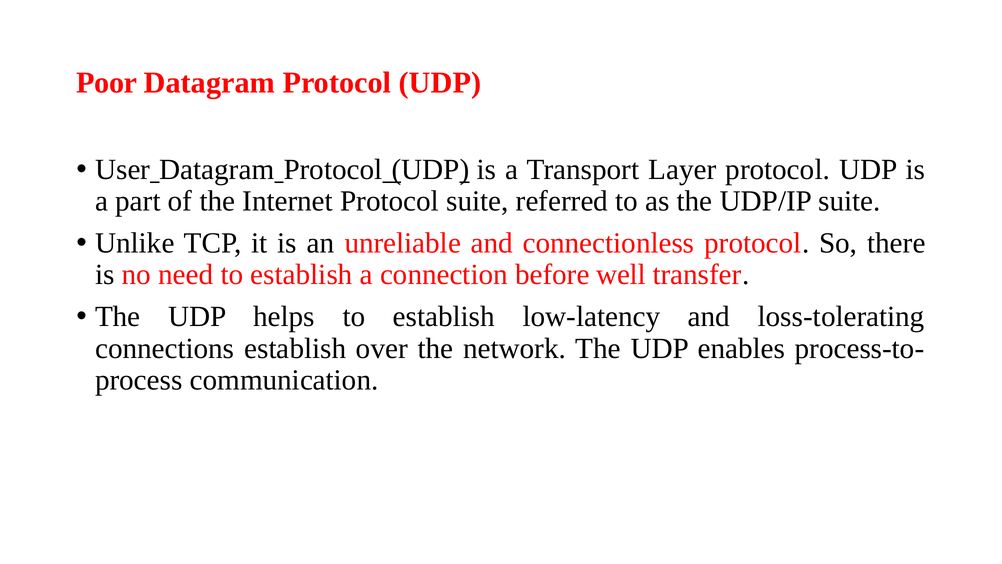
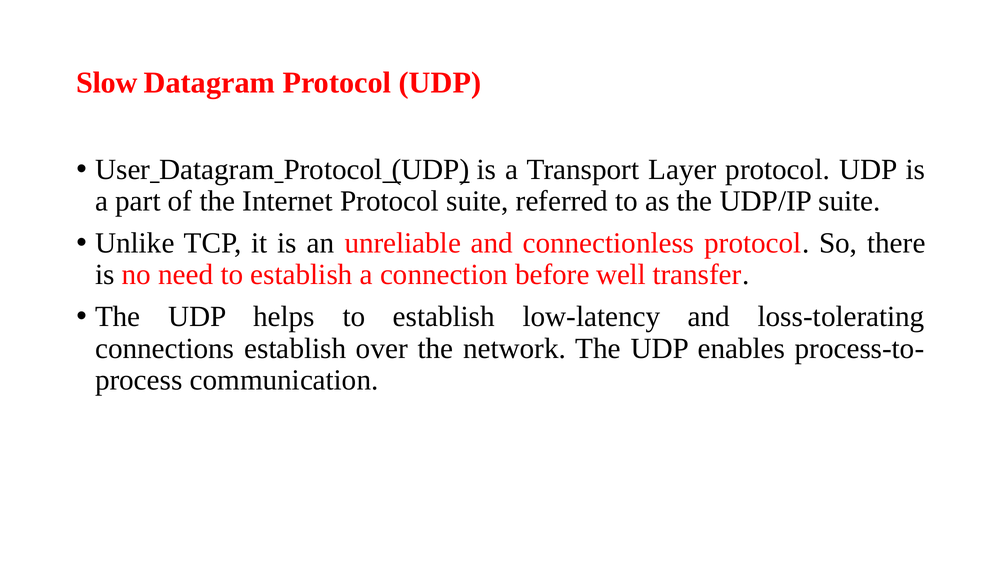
Poor: Poor -> Slow
